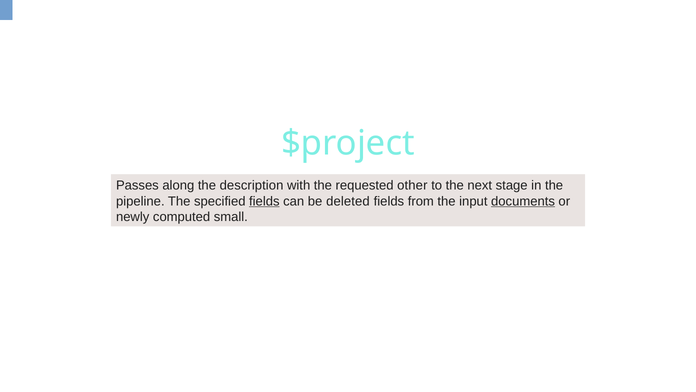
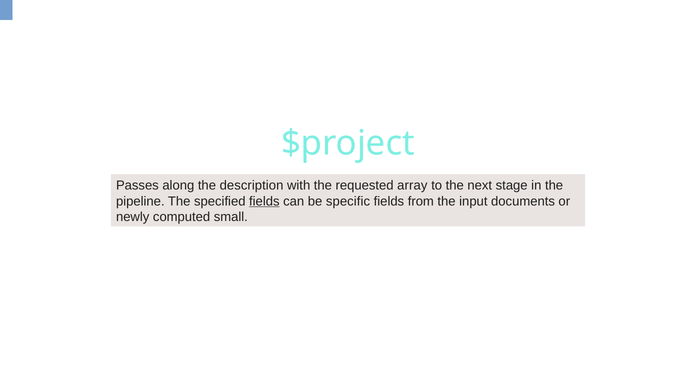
other: other -> array
deleted: deleted -> specific
documents underline: present -> none
